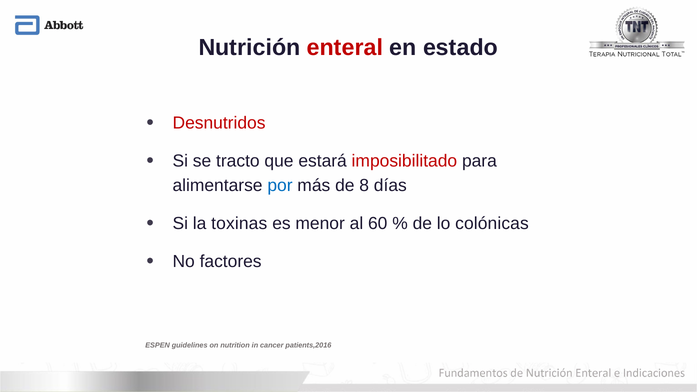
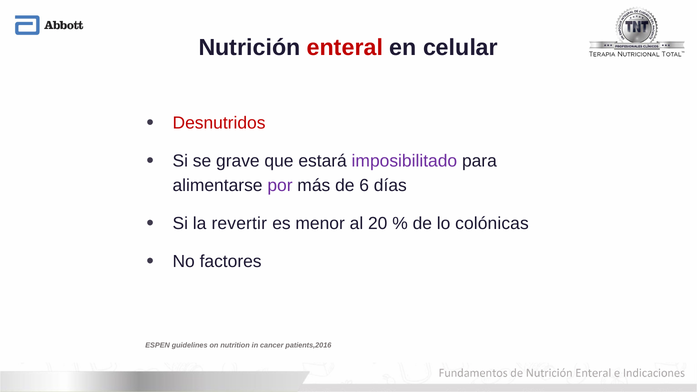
estado: estado -> celular
tracto: tracto -> grave
imposibilitado colour: red -> purple
por colour: blue -> purple
8: 8 -> 6
toxinas: toxinas -> revertir
60: 60 -> 20
